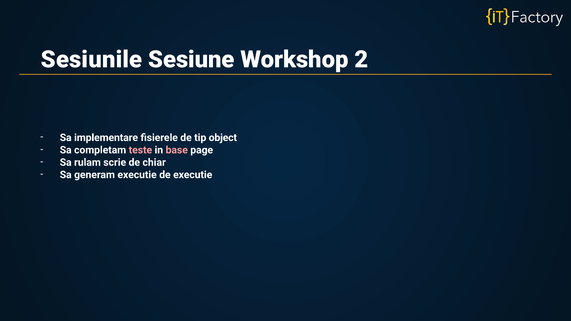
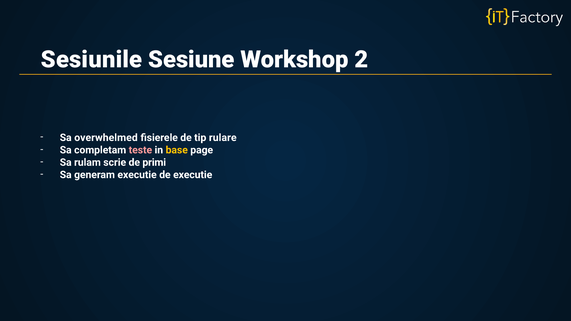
implementare: implementare -> overwhelmed
object: object -> rulare
base colour: pink -> yellow
chiar: chiar -> primi
